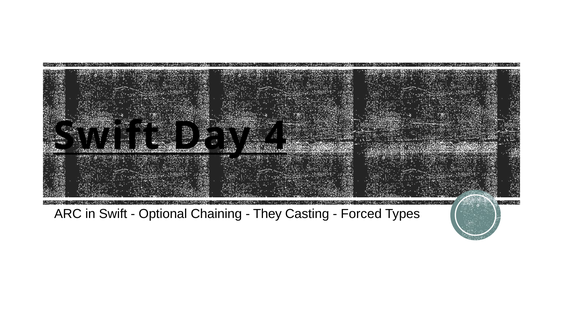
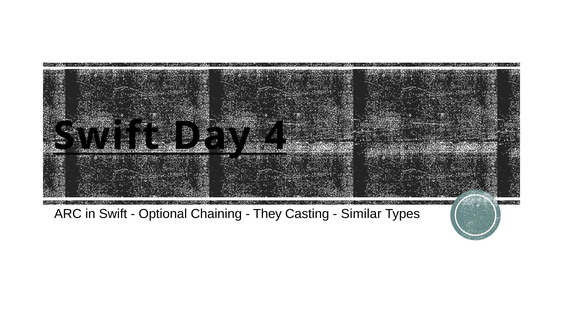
Forced: Forced -> Similar
